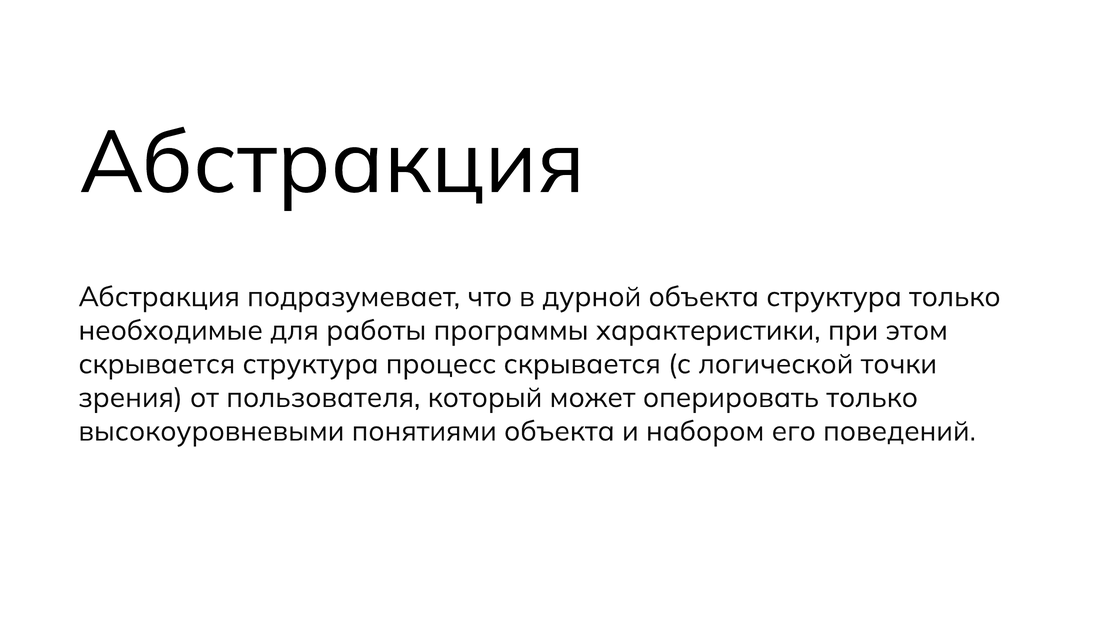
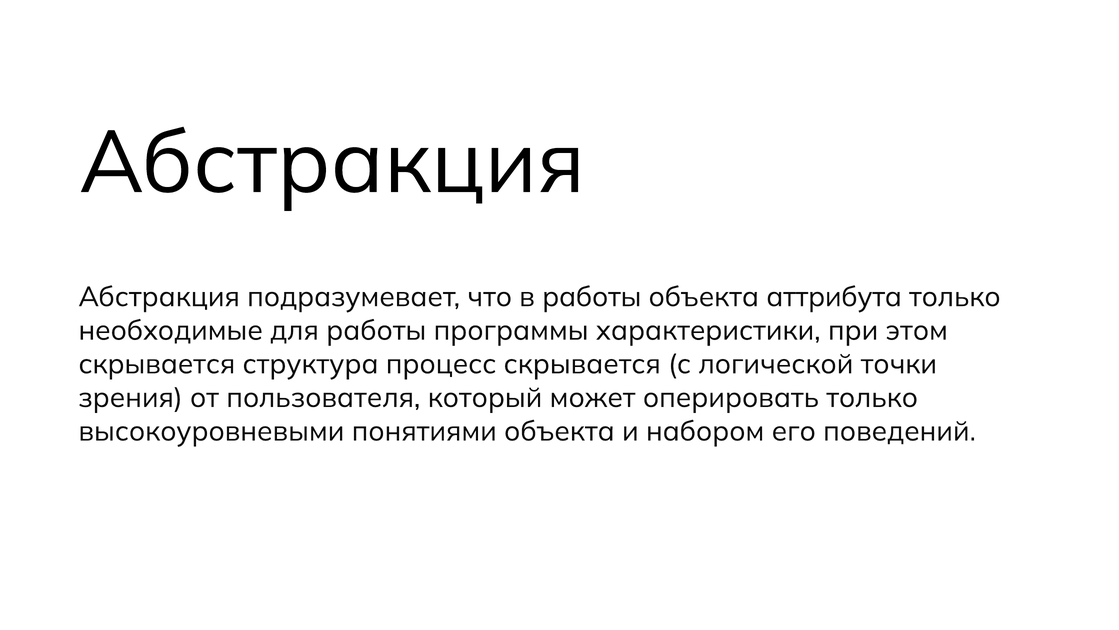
в дурной: дурной -> работы
объекта структура: структура -> аттрибута
